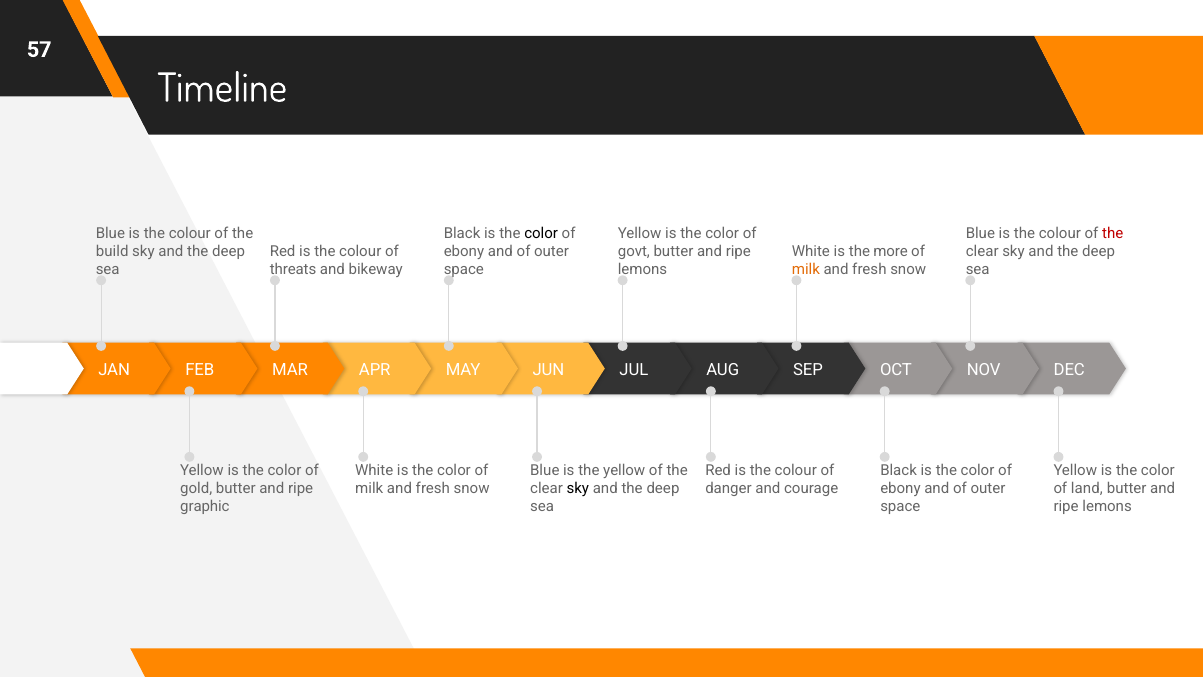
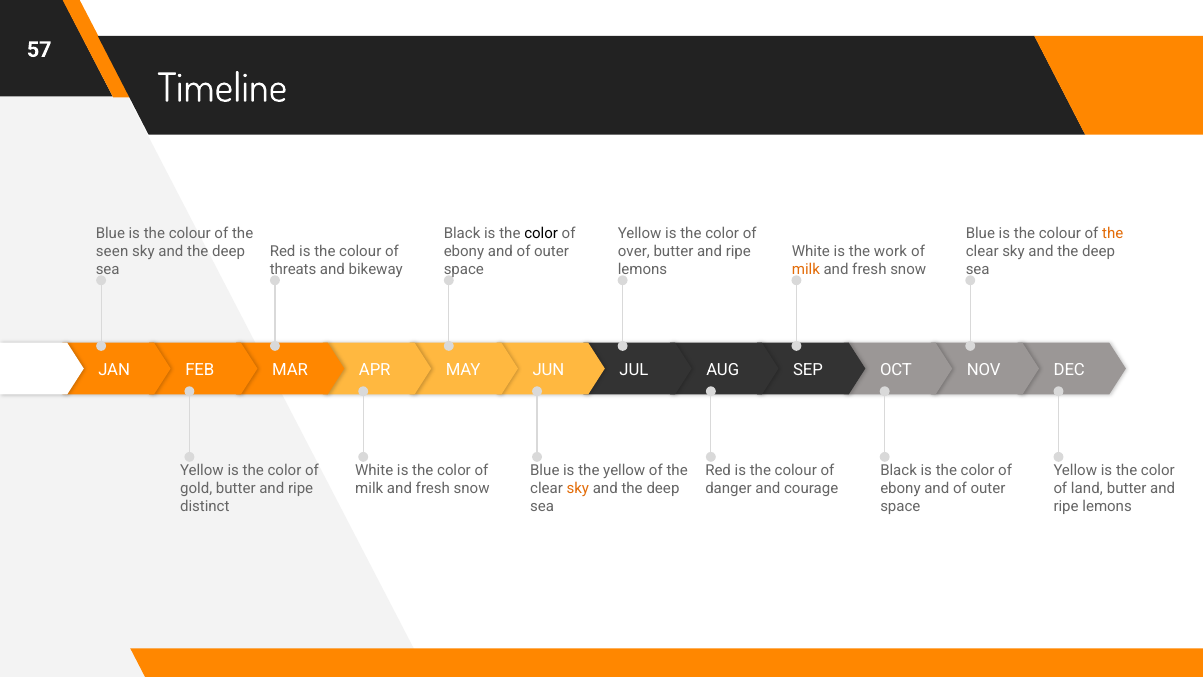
the at (1113, 233) colour: red -> orange
build: build -> seen
govt: govt -> over
more: more -> work
sky at (578, 488) colour: black -> orange
graphic: graphic -> distinct
